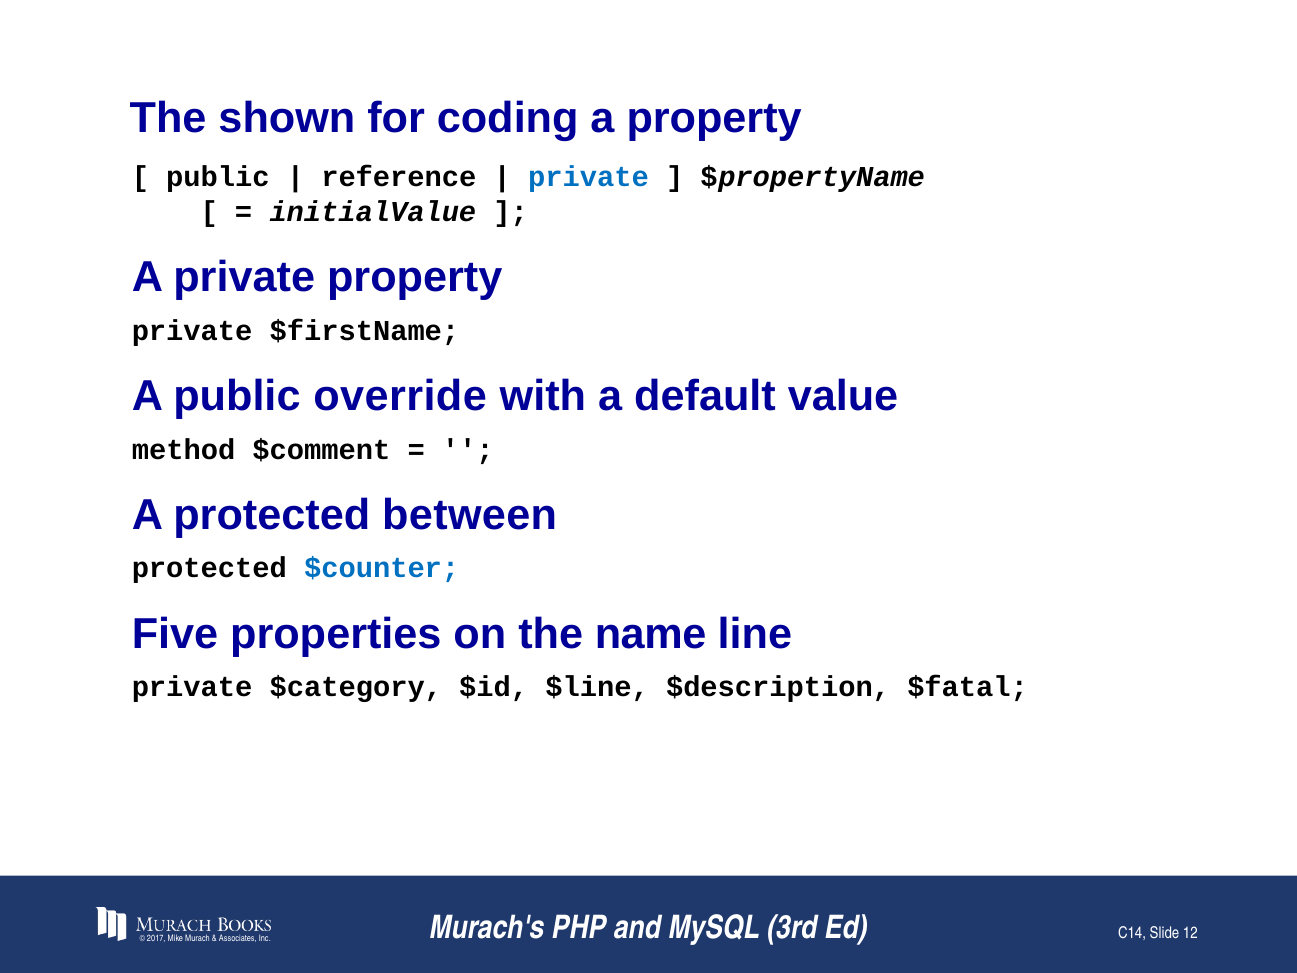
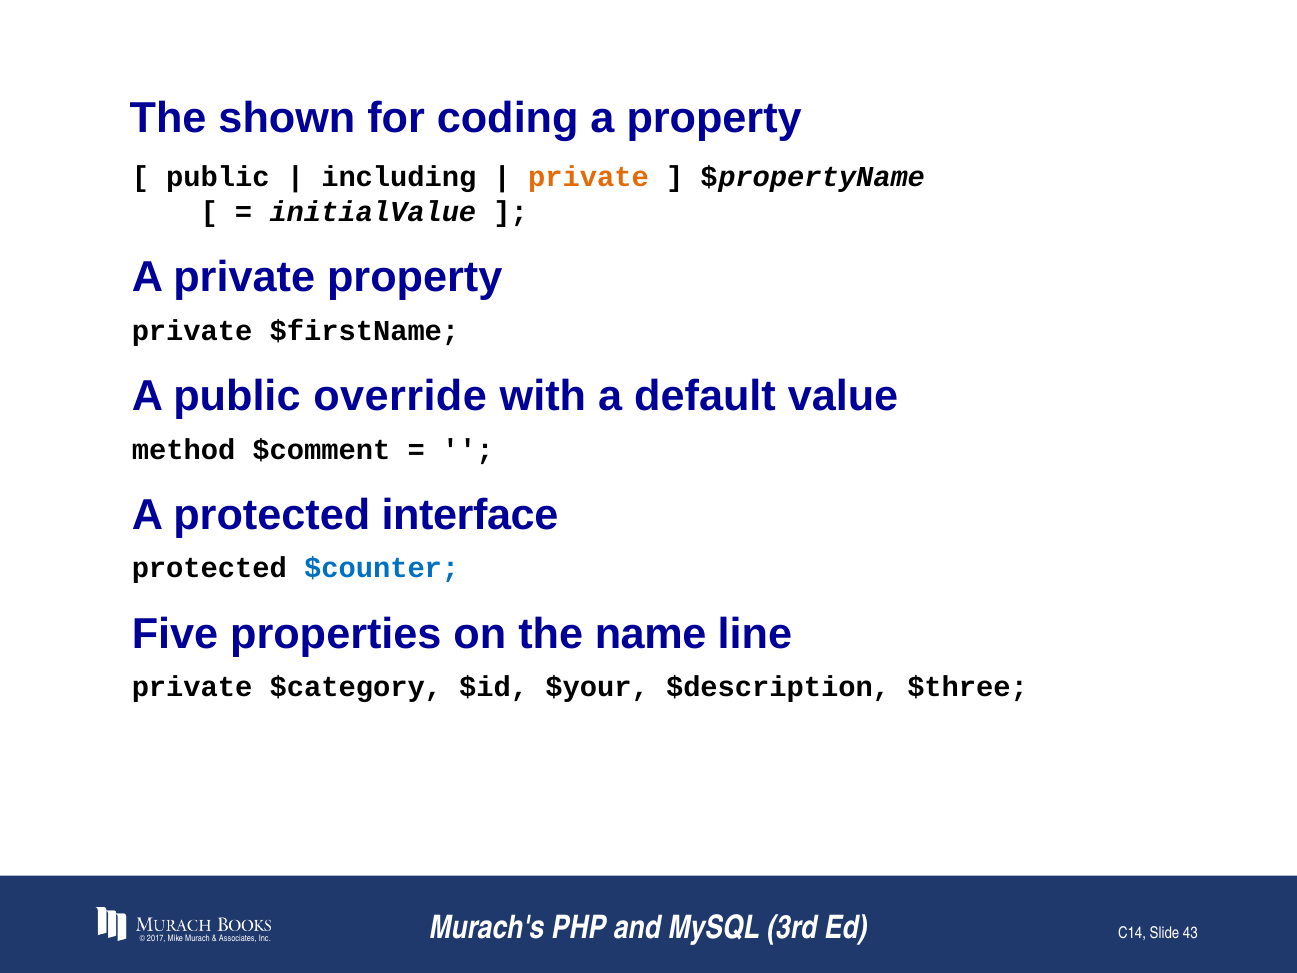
reference: reference -> including
private at (588, 177) colour: blue -> orange
between: between -> interface
$line: $line -> $your
$fatal: $fatal -> $three
12: 12 -> 43
